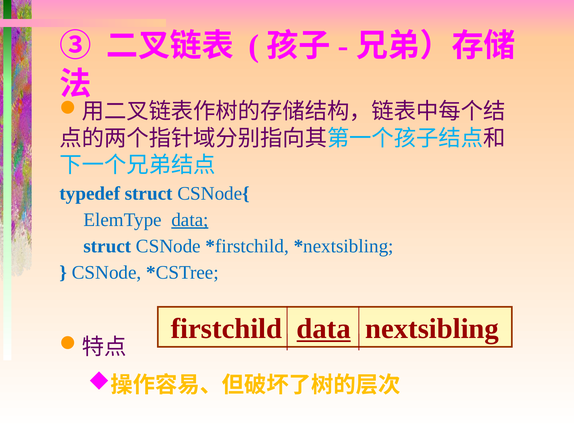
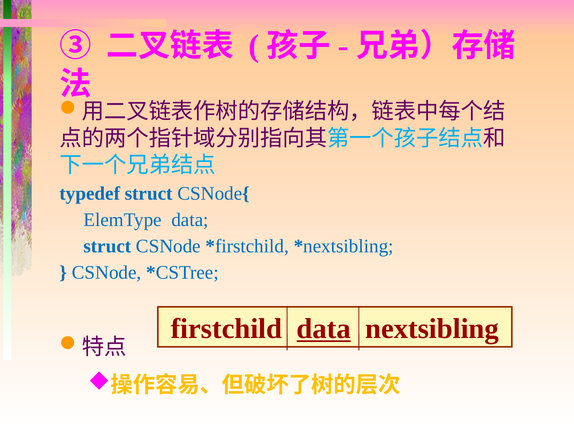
data at (190, 220) underline: present -> none
